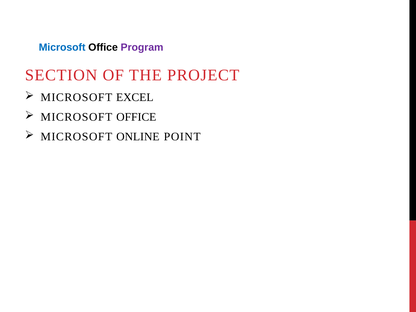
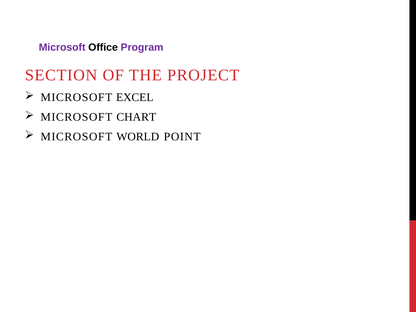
Microsoft at (62, 47) colour: blue -> purple
OFFICE at (136, 117): OFFICE -> CHART
ONLINE: ONLINE -> WORLD
